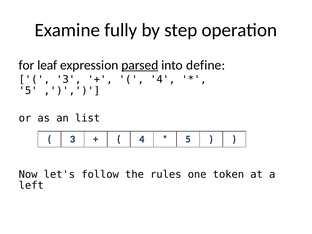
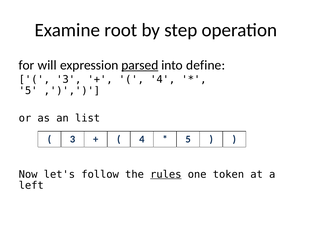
fully: fully -> root
leaf: leaf -> will
rules underline: none -> present
